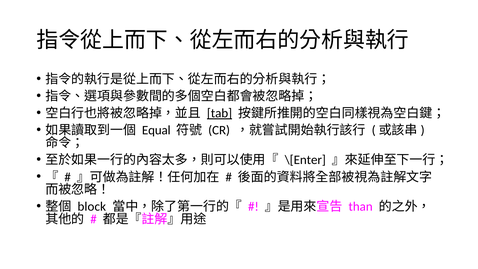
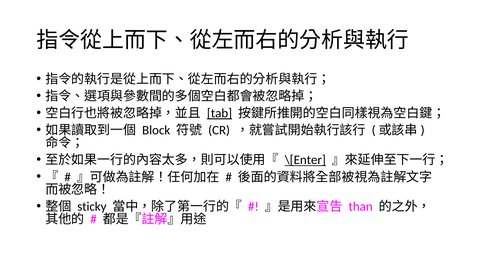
Equal: Equal -> Block
\[Enter underline: none -> present
block: block -> sticky
